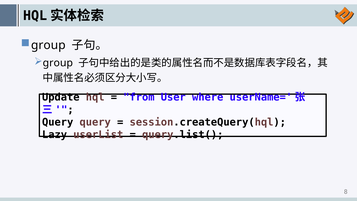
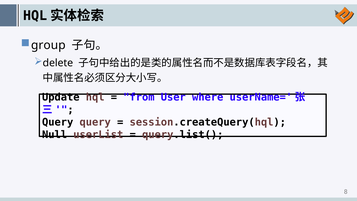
group at (58, 63): group -> delete
Lazy: Lazy -> Null
